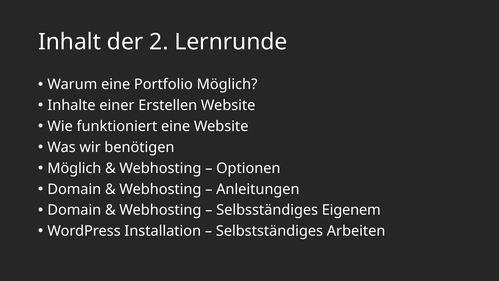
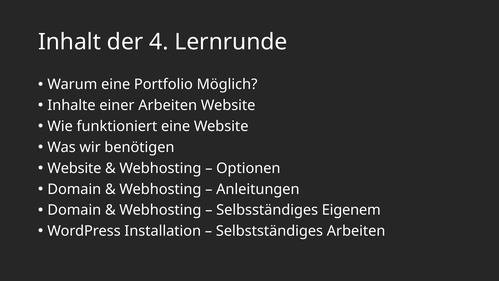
2: 2 -> 4
einer Erstellen: Erstellen -> Arbeiten
Möglich at (74, 168): Möglich -> Website
